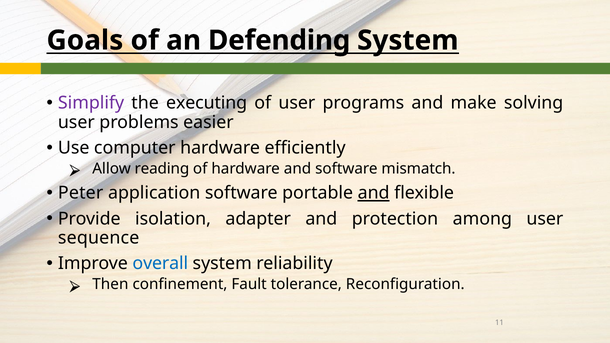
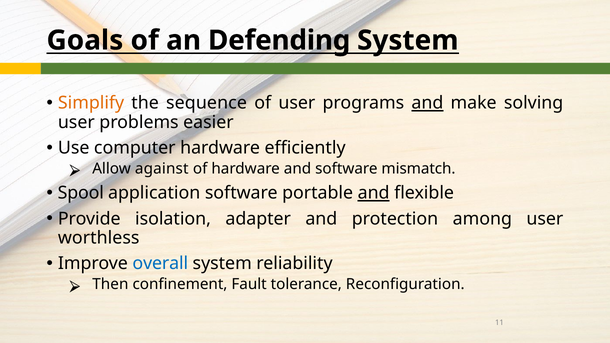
Simplify colour: purple -> orange
executing: executing -> sequence
and at (427, 103) underline: none -> present
reading: reading -> against
Peter: Peter -> Spool
sequence: sequence -> worthless
